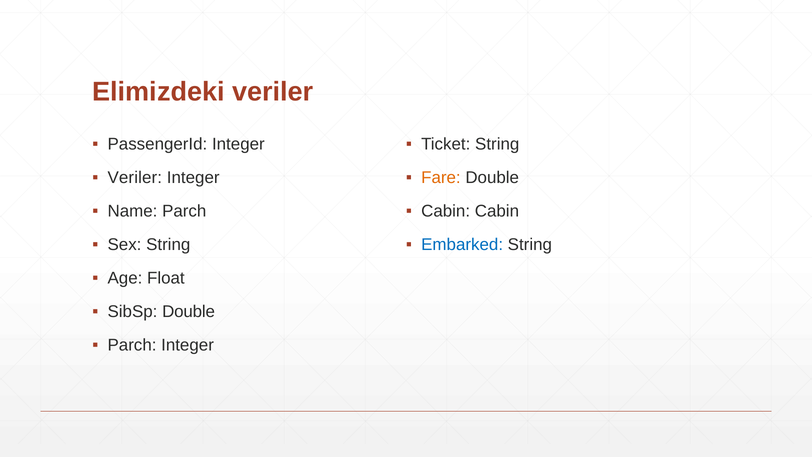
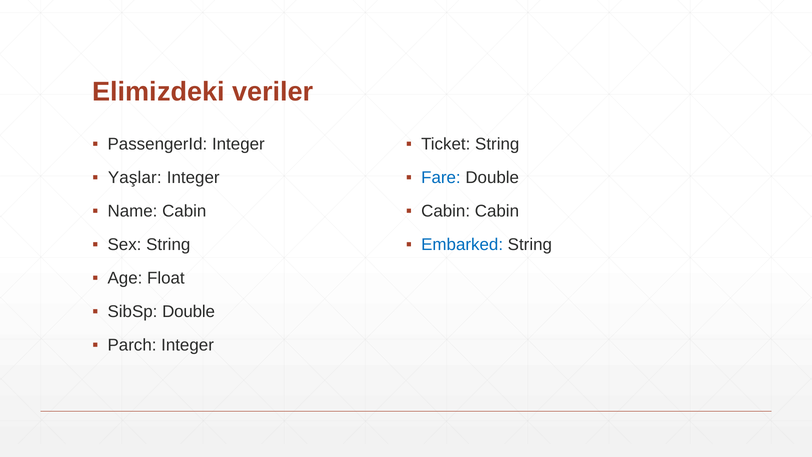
Veriler at (135, 178): Veriler -> Yaşlar
Fare colour: orange -> blue
Name Parch: Parch -> Cabin
